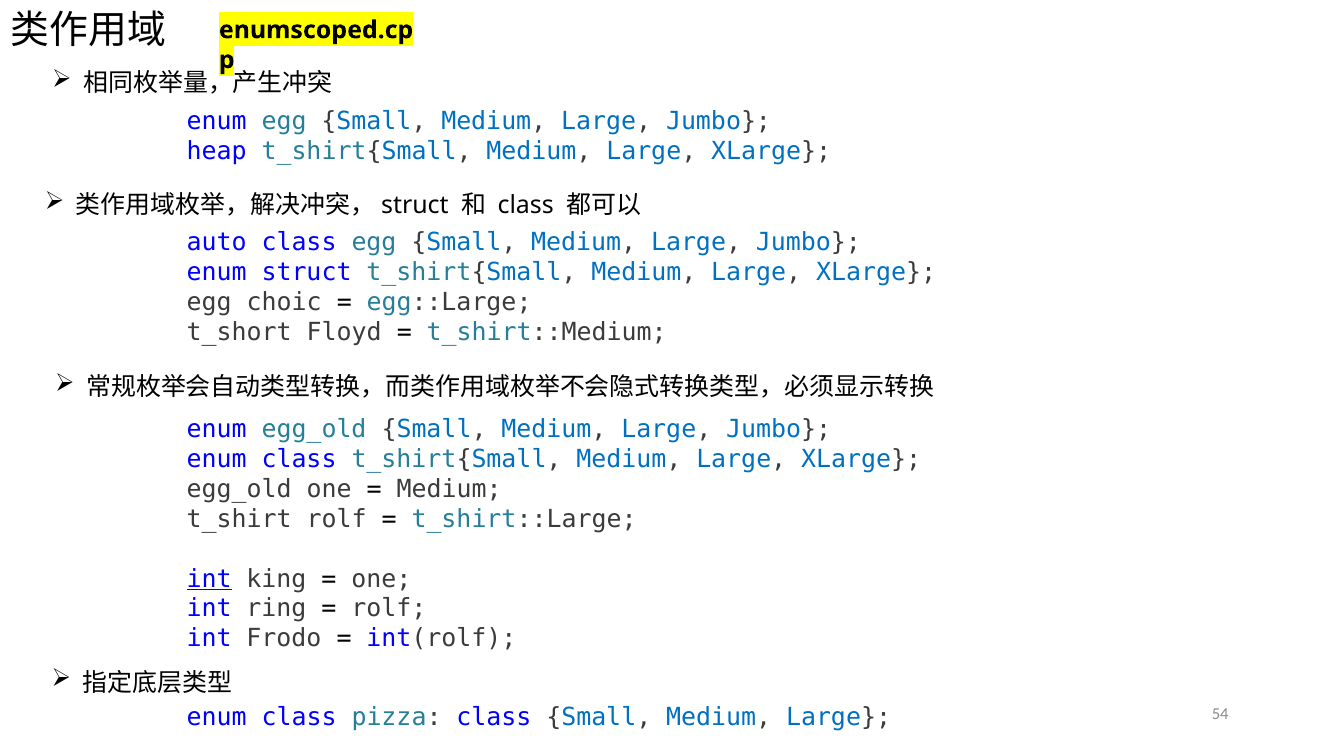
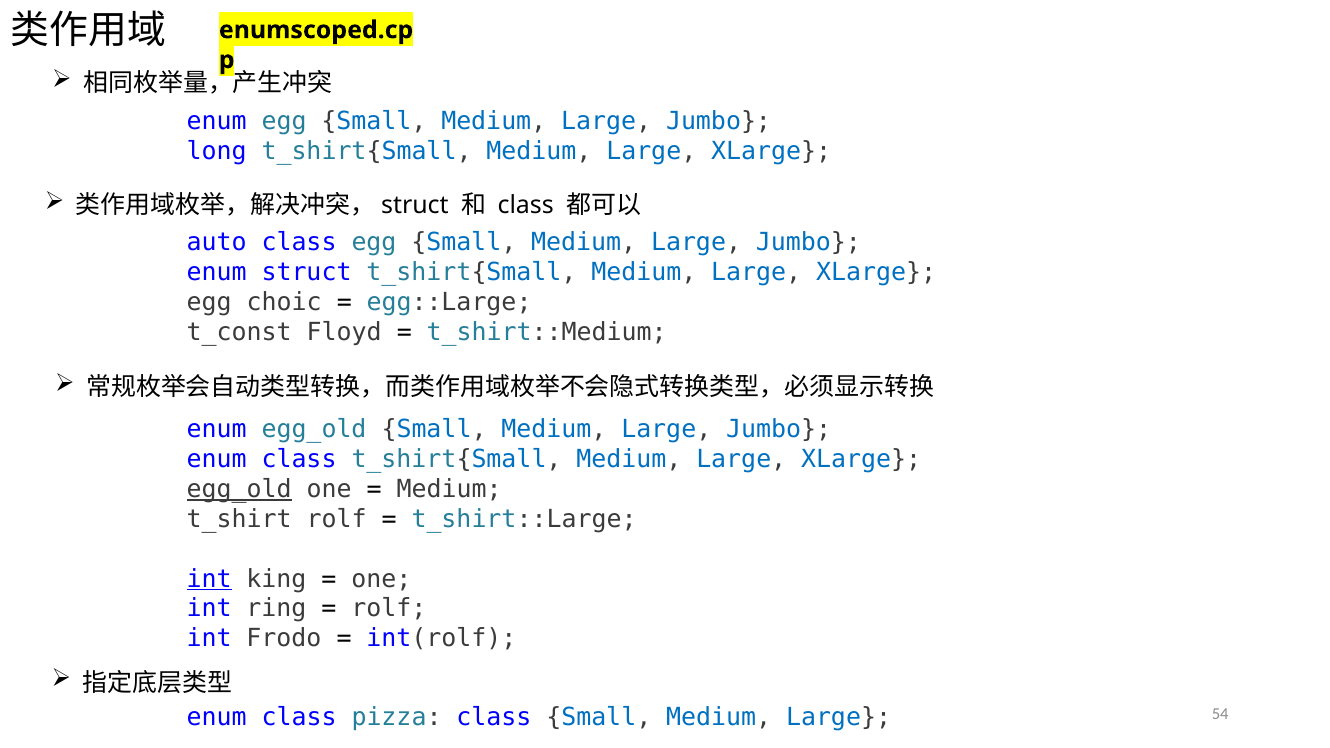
heap: heap -> long
t_short: t_short -> t_const
egg_old at (239, 489) underline: none -> present
